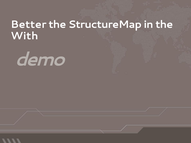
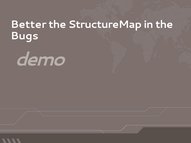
With: With -> Bugs
